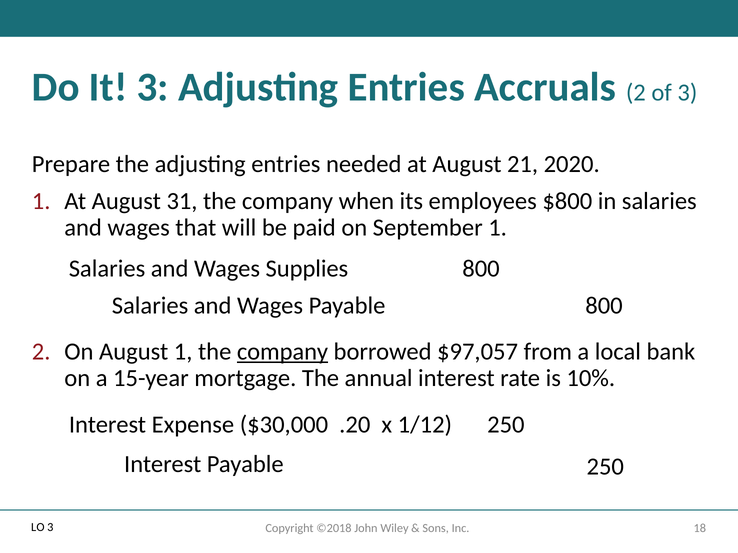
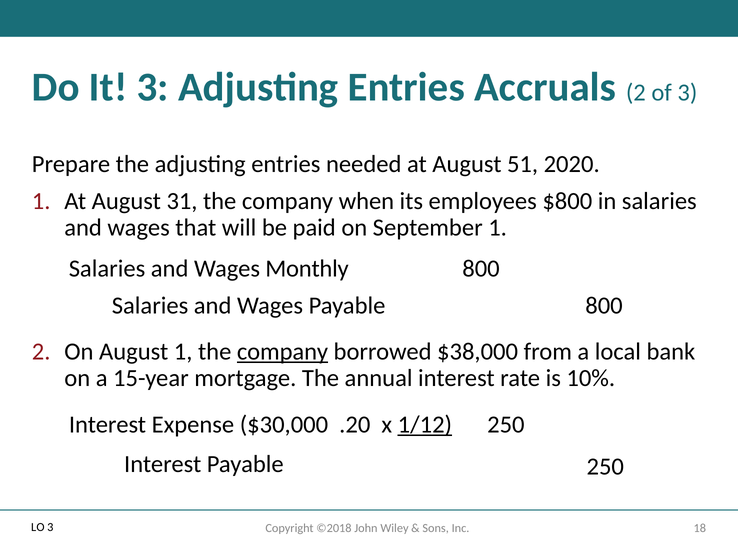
21: 21 -> 51
Supplies: Supplies -> Monthly
$97,057: $97,057 -> $38,000
1/12 underline: none -> present
